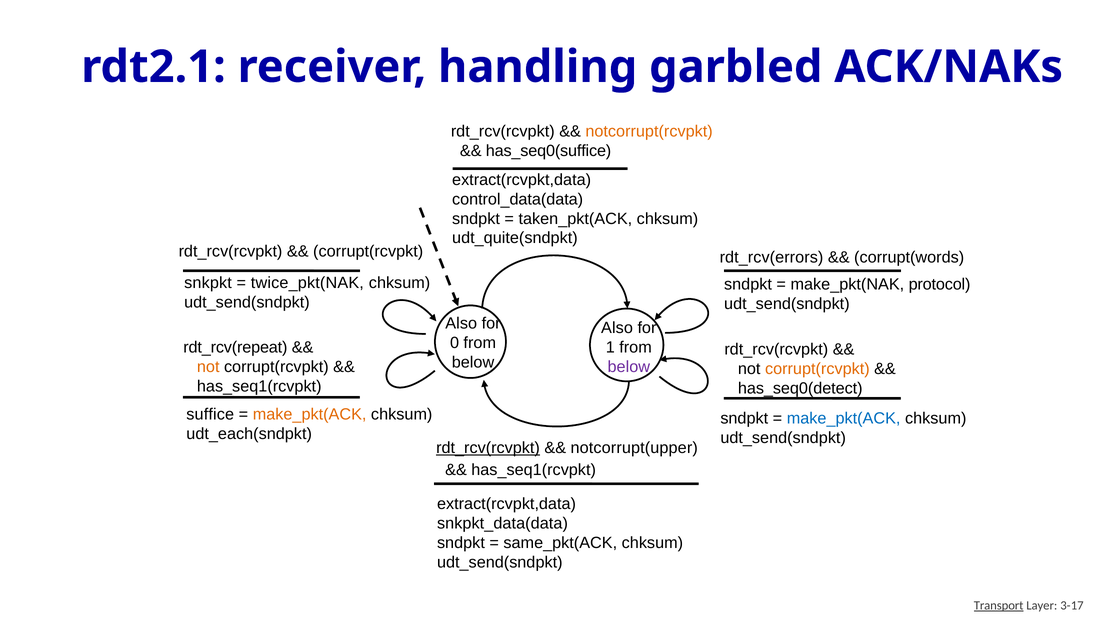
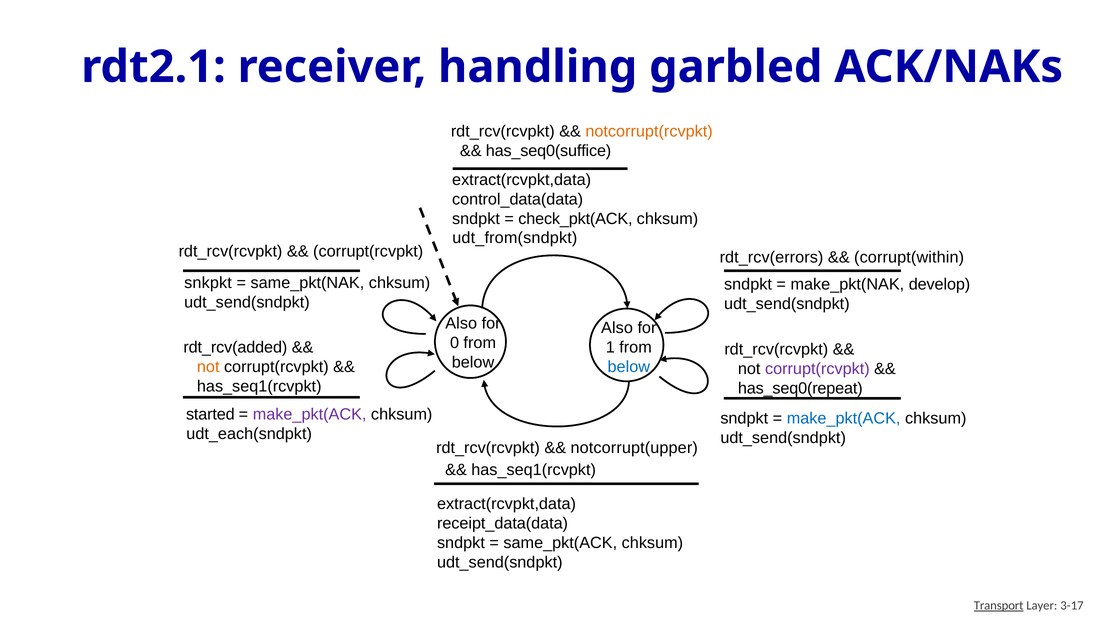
taken_pkt(ACK: taken_pkt(ACK -> check_pkt(ACK
udt_quite(sndpkt: udt_quite(sndpkt -> udt_from(sndpkt
corrupt(words: corrupt(words -> corrupt(within
twice_pkt(NAK: twice_pkt(NAK -> same_pkt(NAK
protocol: protocol -> develop
rdt_rcv(repeat: rdt_rcv(repeat -> rdt_rcv(added
below at (629, 367) colour: purple -> blue
corrupt(rcvpkt at (817, 369) colour: orange -> purple
has_seq0(detect: has_seq0(detect -> has_seq0(repeat
suffice: suffice -> started
make_pkt(ACK at (310, 414) colour: orange -> purple
rdt_rcv(rcvpkt at (488, 448) underline: present -> none
snkpkt_data(data: snkpkt_data(data -> receipt_data(data
